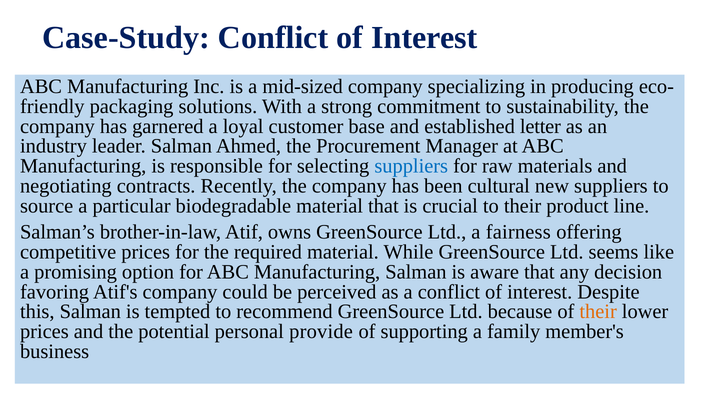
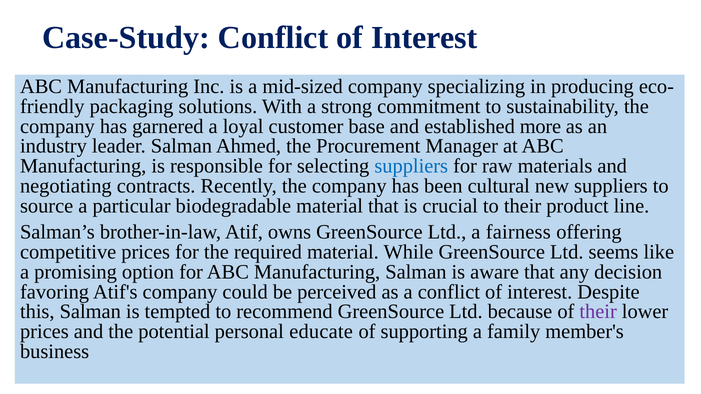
letter: letter -> more
their at (598, 312) colour: orange -> purple
provide: provide -> educate
